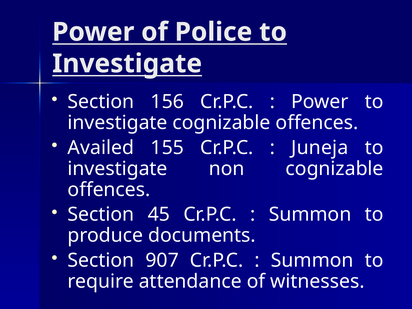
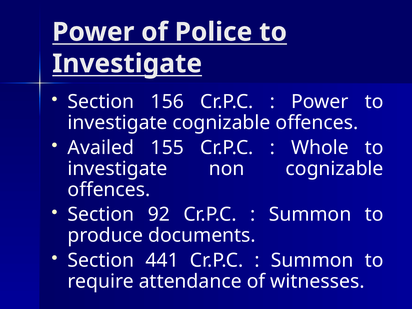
Juneja: Juneja -> Whole
45: 45 -> 92
907: 907 -> 441
